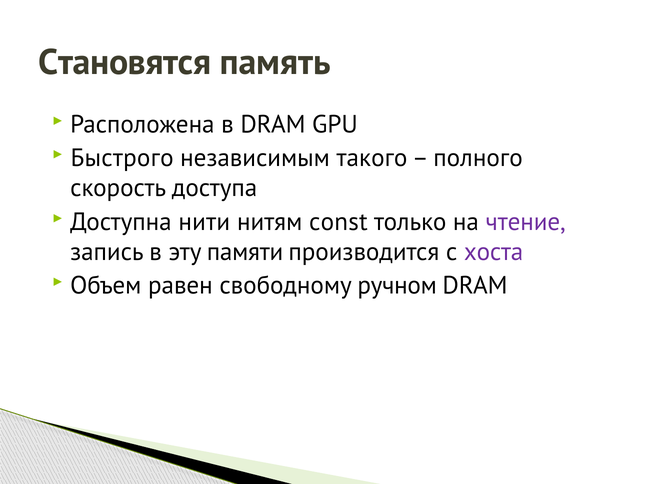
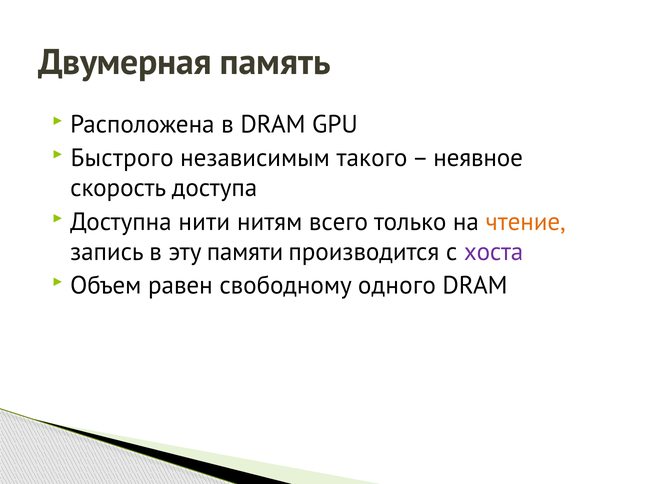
Становятся: Становятся -> Двумерная
полного: полного -> неявное
const: const -> всего
чтение colour: purple -> orange
ручном: ручном -> одного
